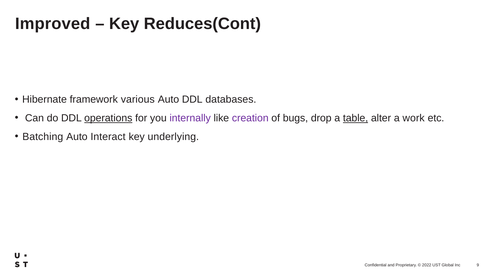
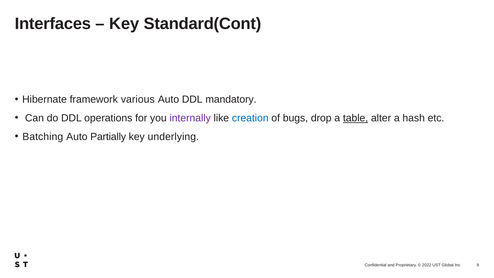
Improved: Improved -> Interfaces
Reduces(Cont: Reduces(Cont -> Standard(Cont
databases: databases -> mandatory
operations underline: present -> none
creation colour: purple -> blue
work: work -> hash
Interact: Interact -> Partially
